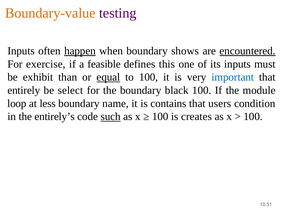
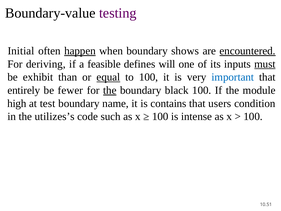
Boundary-value colour: orange -> black
Inputs at (21, 51): Inputs -> Initial
exercise: exercise -> deriving
this: this -> will
must underline: none -> present
select: select -> fewer
the at (110, 90) underline: none -> present
loop: loop -> high
less: less -> test
entirely’s: entirely’s -> utilizes’s
such underline: present -> none
creates: creates -> intense
